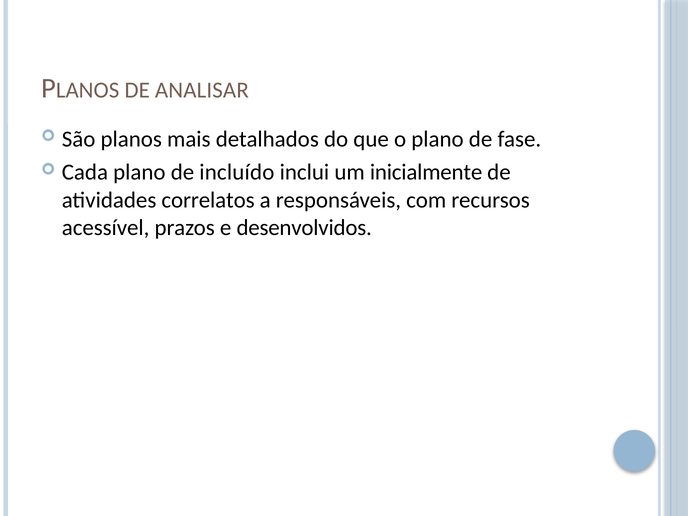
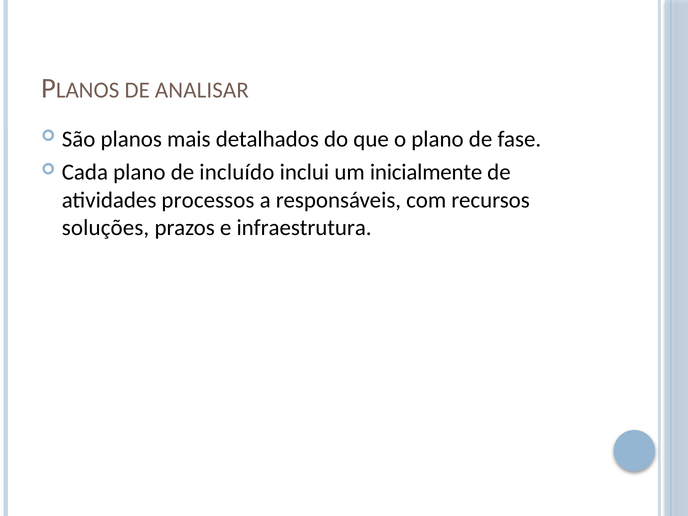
correlatos: correlatos -> processos
acessível: acessível -> soluções
desenvolvidos: desenvolvidos -> infraestrutura
